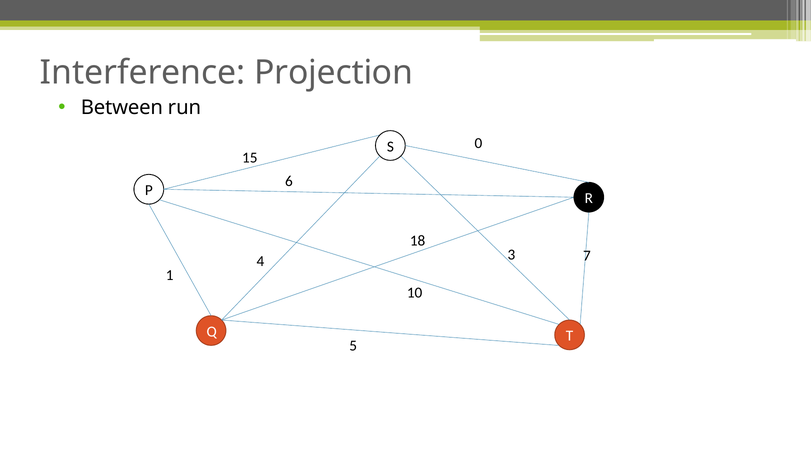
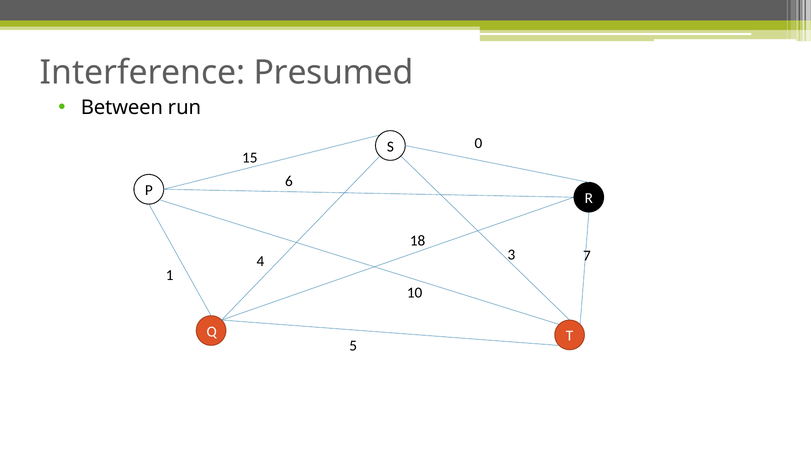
Projection: Projection -> Presumed
